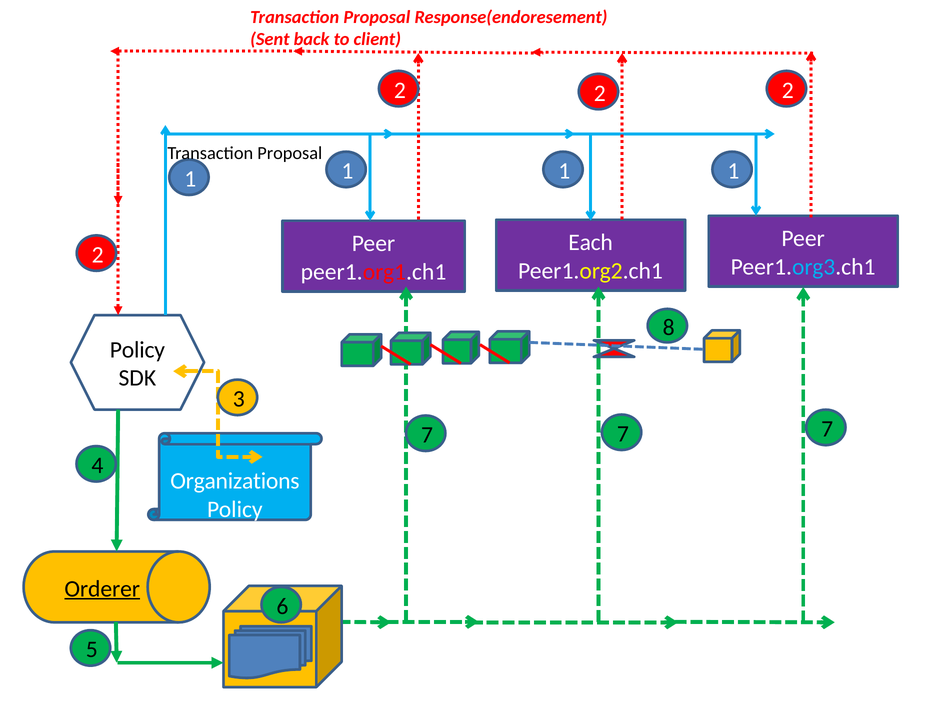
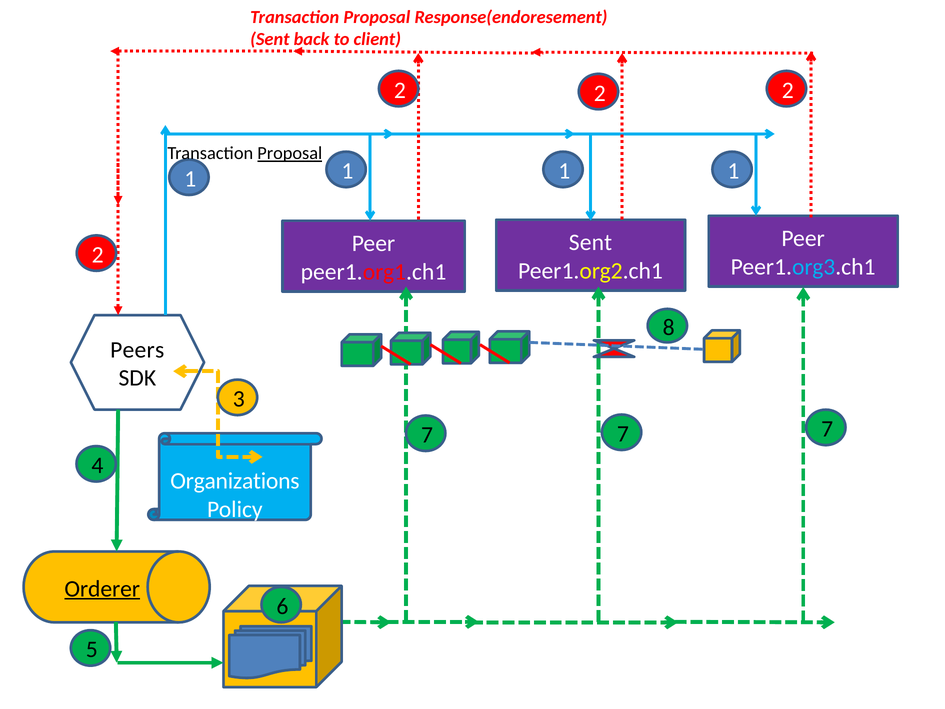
Proposal at (290, 153) underline: none -> present
Each at (591, 242): Each -> Sent
Policy at (137, 350): Policy -> Peers
